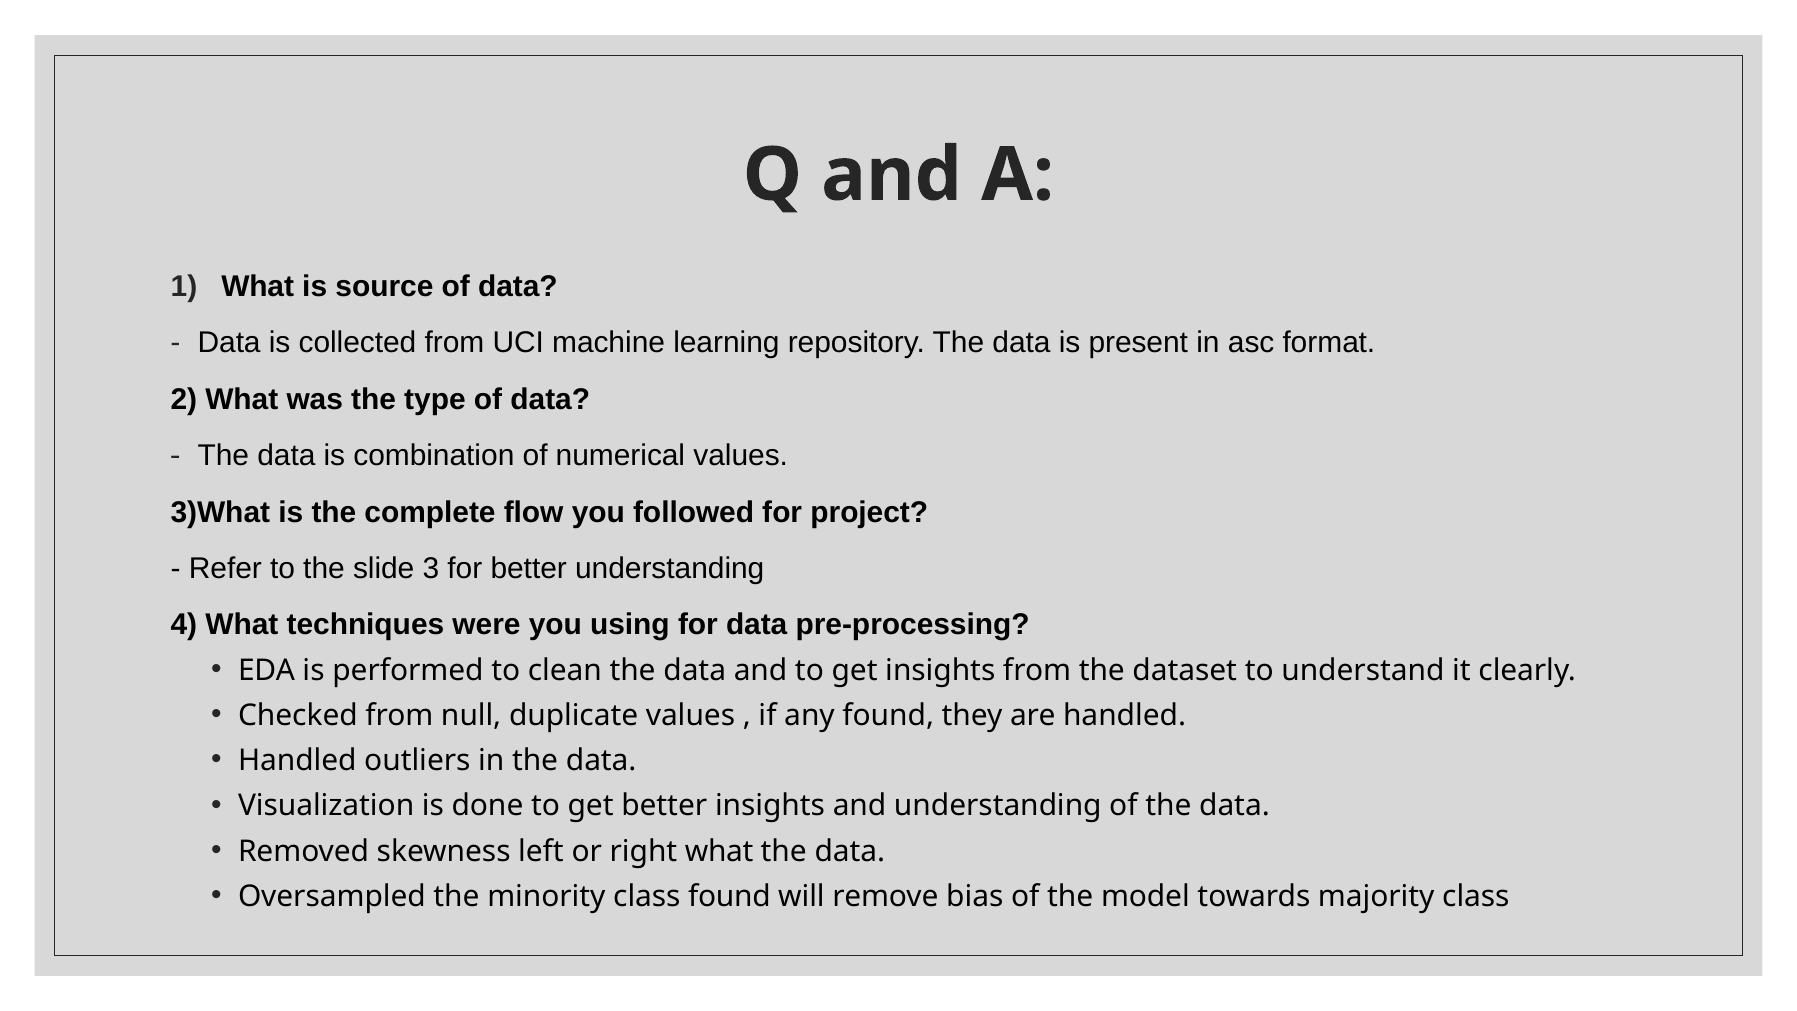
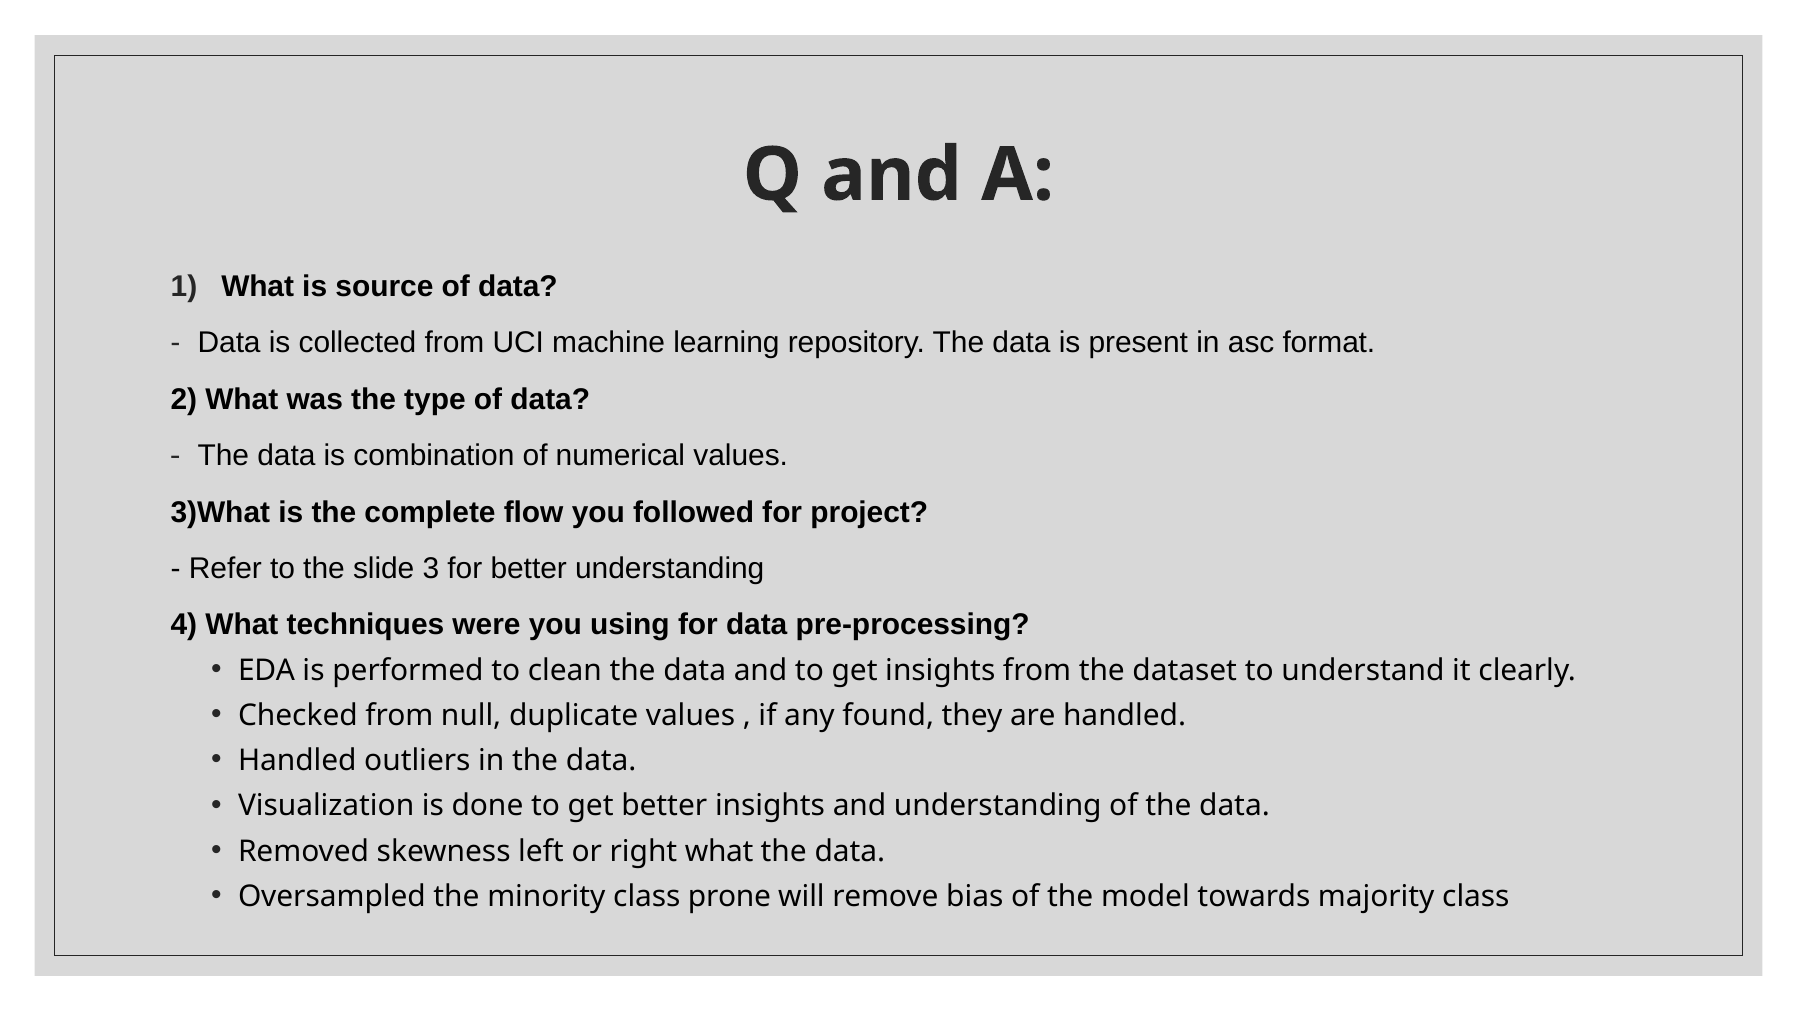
class found: found -> prone
